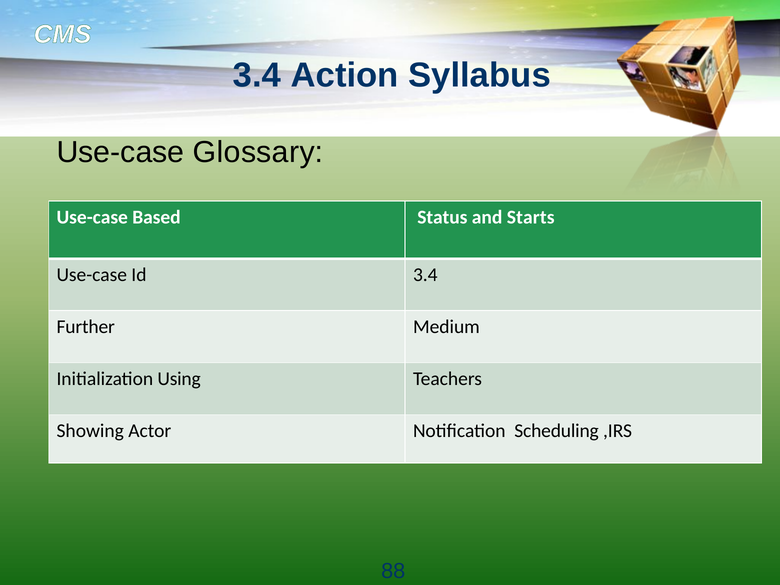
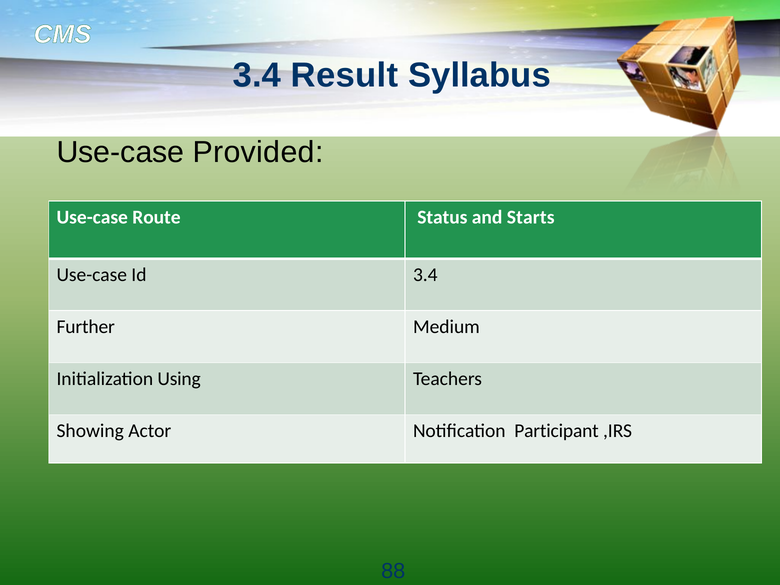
Action: Action -> Result
Glossary: Glossary -> Provided
Based: Based -> Route
Scheduling: Scheduling -> Participant
